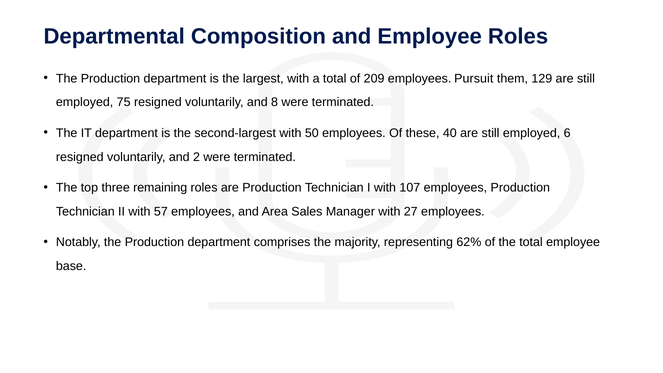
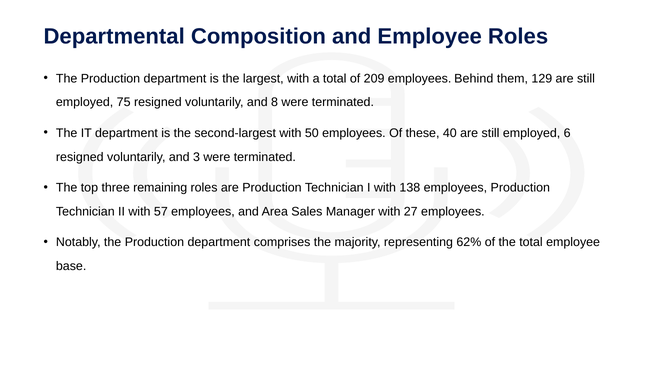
Pursuit: Pursuit -> Behind
2: 2 -> 3
107: 107 -> 138
